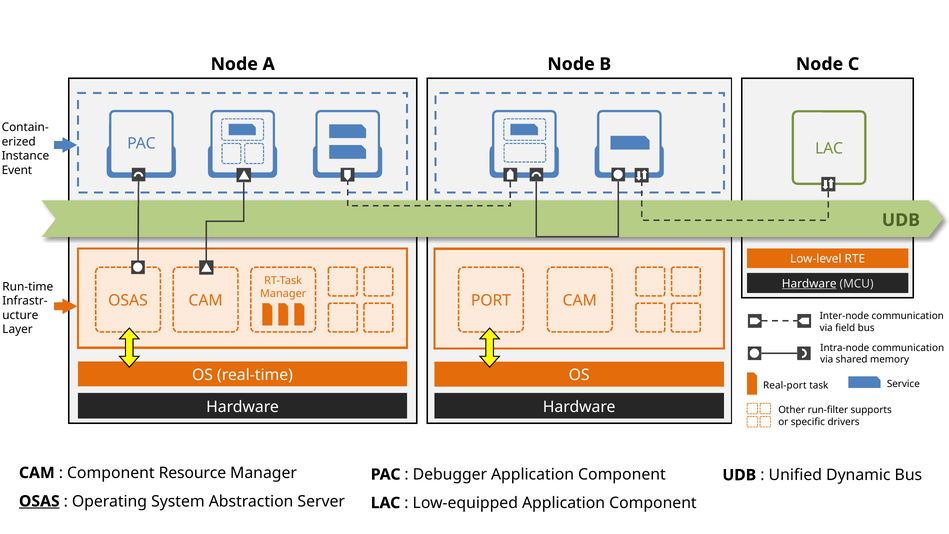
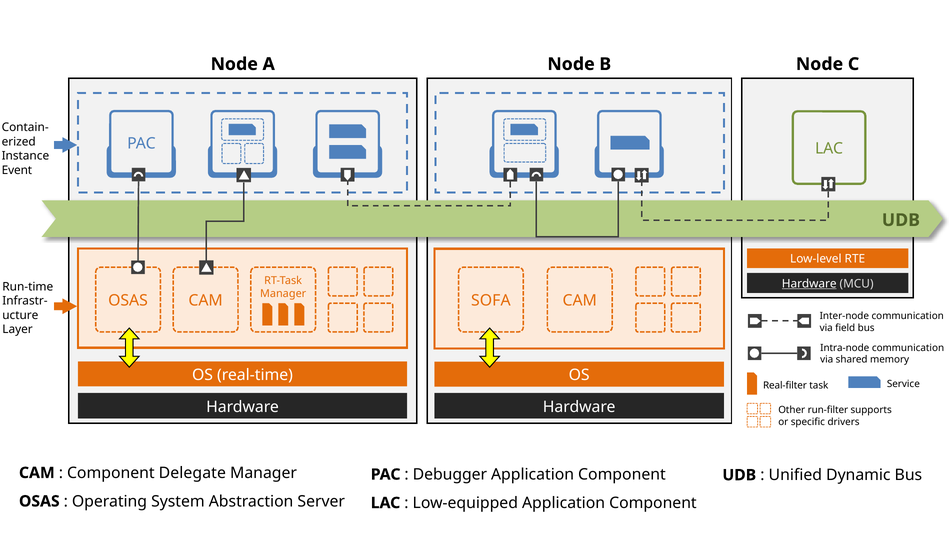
PORT: PORT -> SOFA
Real-port: Real-port -> Real-filter
Resource: Resource -> Delegate
OSAS at (39, 501) underline: present -> none
